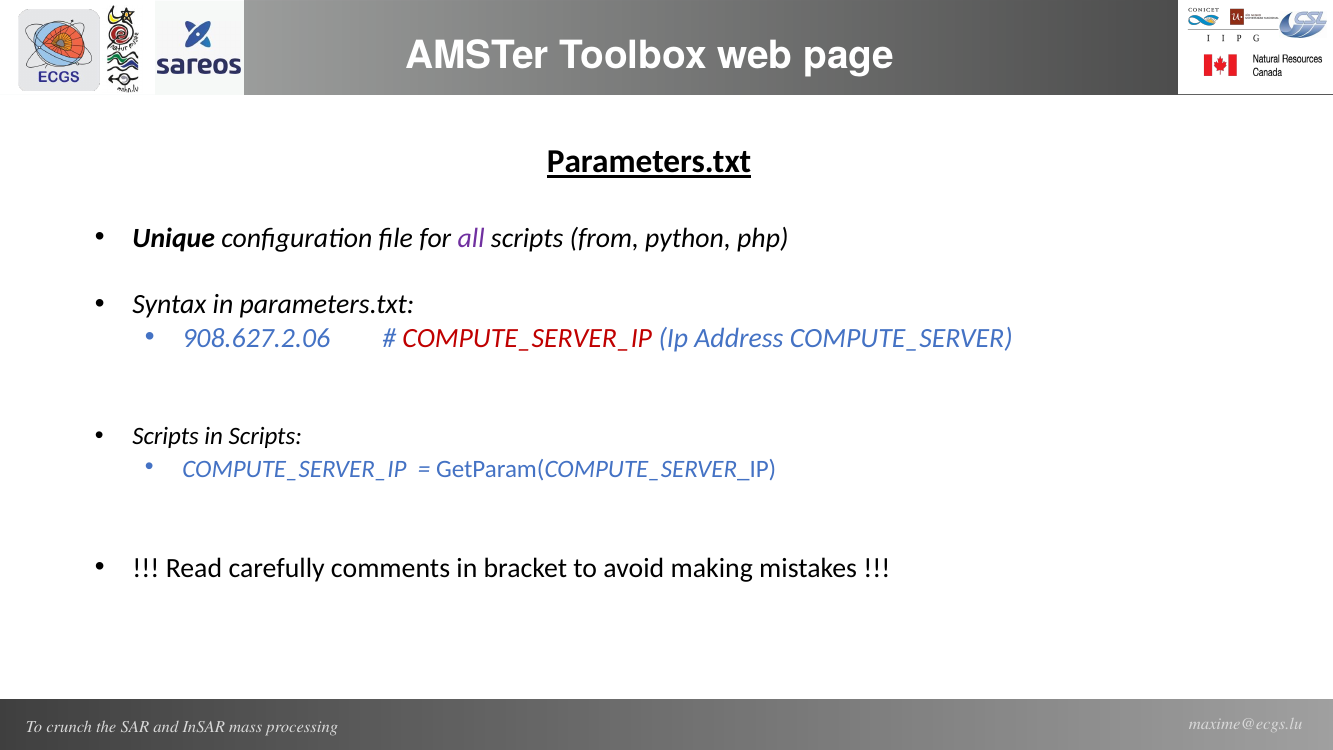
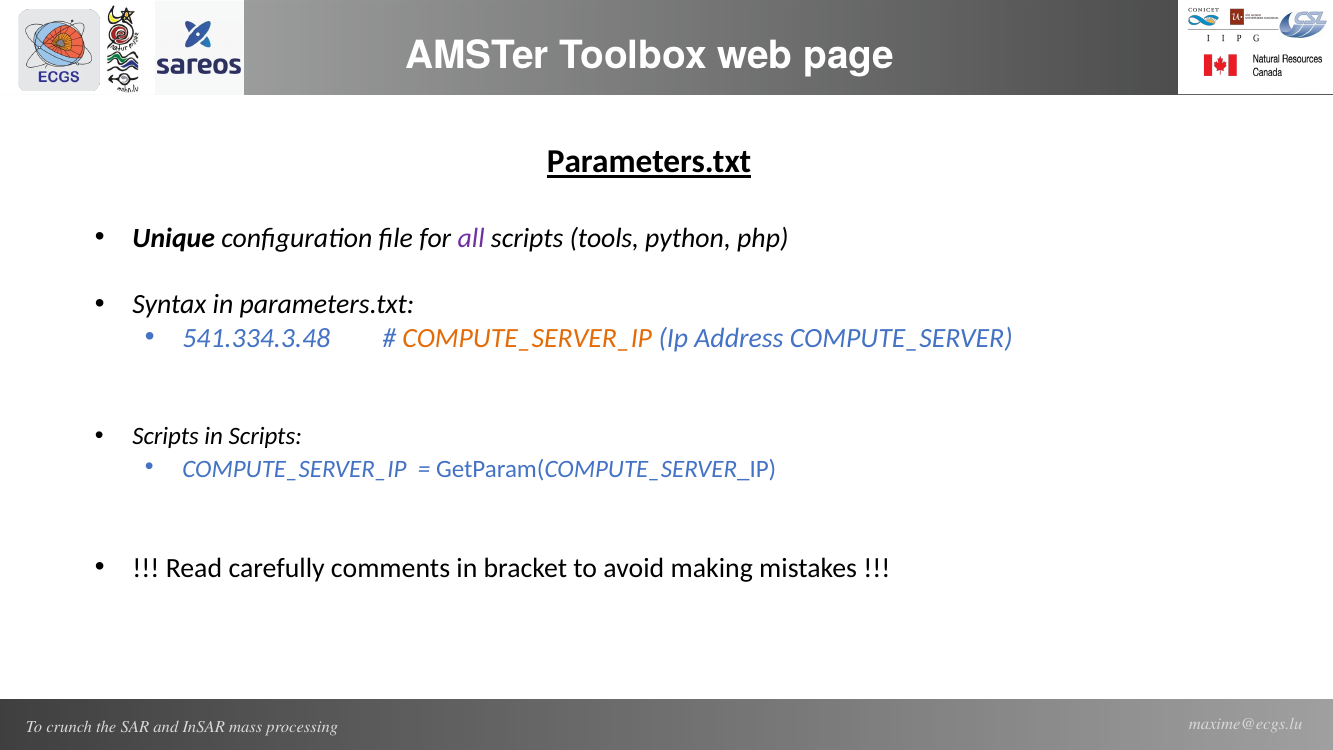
from: from -> tools
908.627.2.06: 908.627.2.06 -> 541.334.3.48
COMPUTE_SERVER_IP at (527, 338) colour: red -> orange
